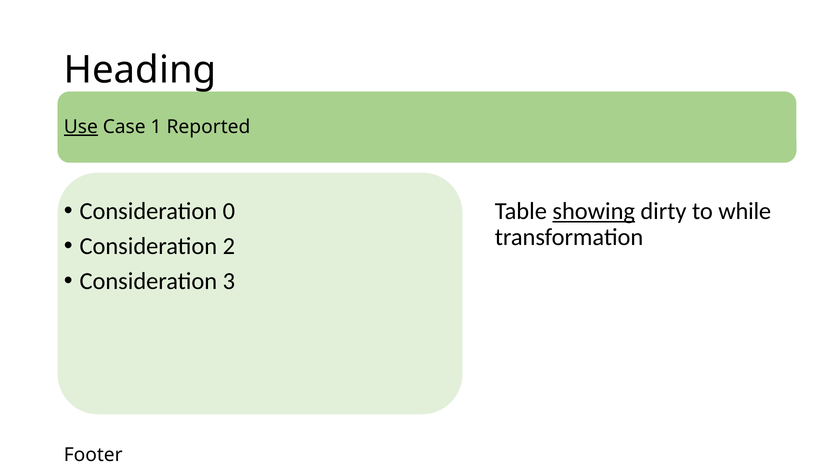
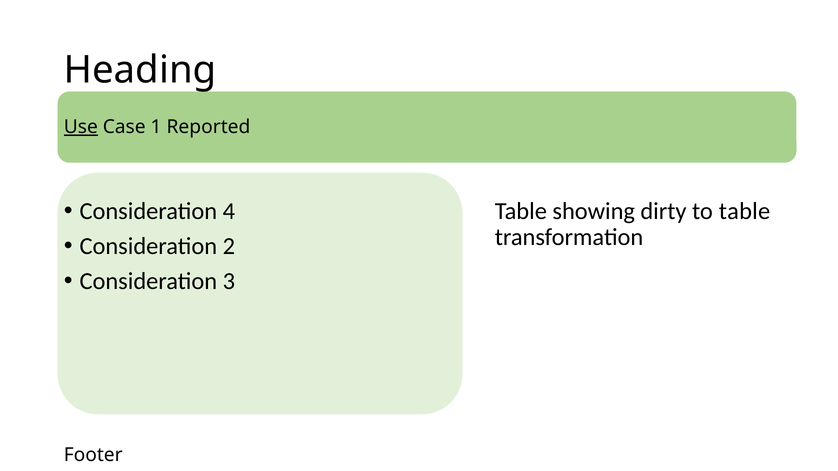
0: 0 -> 4
showing underline: present -> none
to while: while -> table
